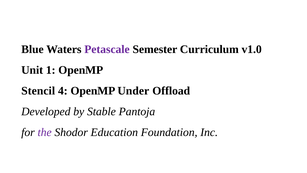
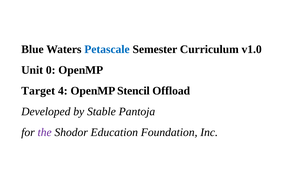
Petascale colour: purple -> blue
1: 1 -> 0
Stencil: Stencil -> Target
Under: Under -> Stencil
